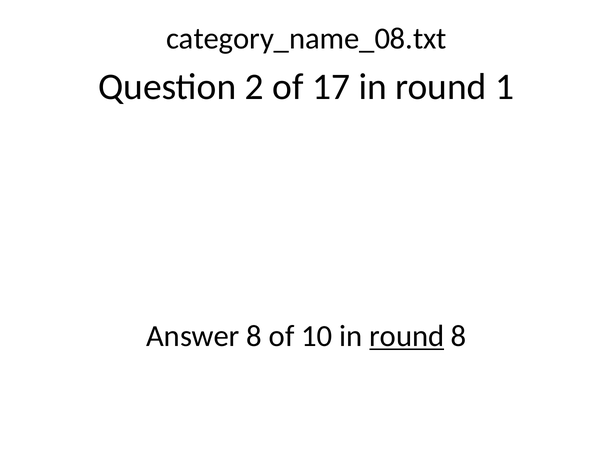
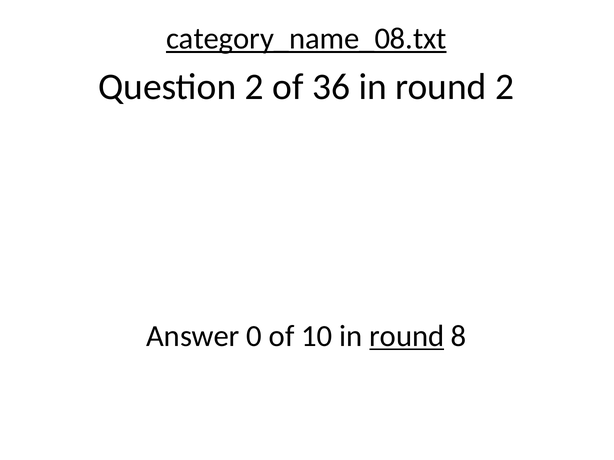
category_name_08.txt underline: none -> present
17: 17 -> 36
round 1: 1 -> 2
Answer 8: 8 -> 0
